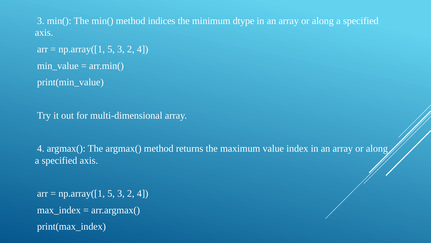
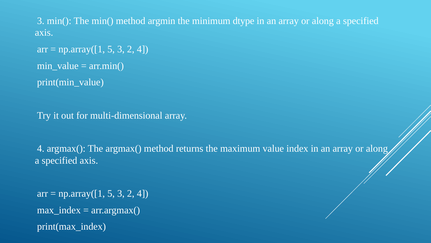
indices: indices -> argmin
